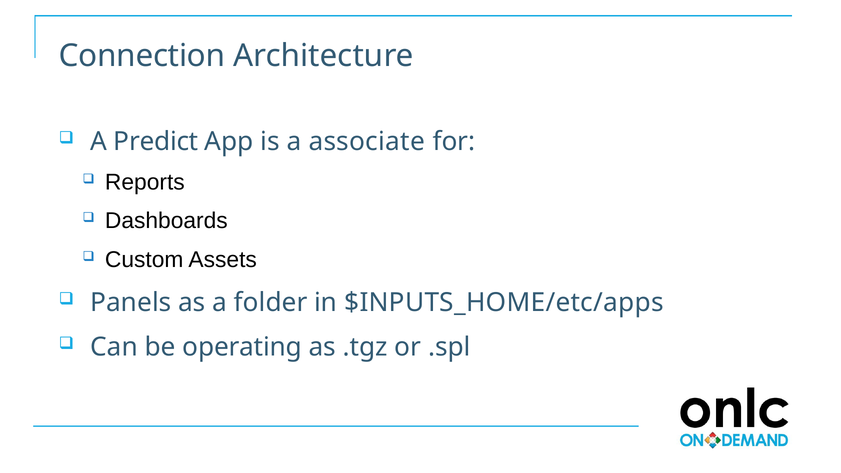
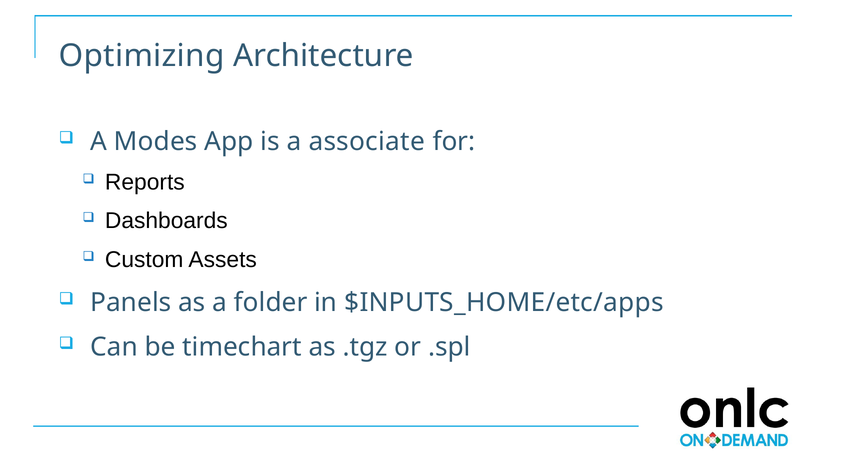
Connection: Connection -> Optimizing
Predict: Predict -> Modes
operating: operating -> timechart
